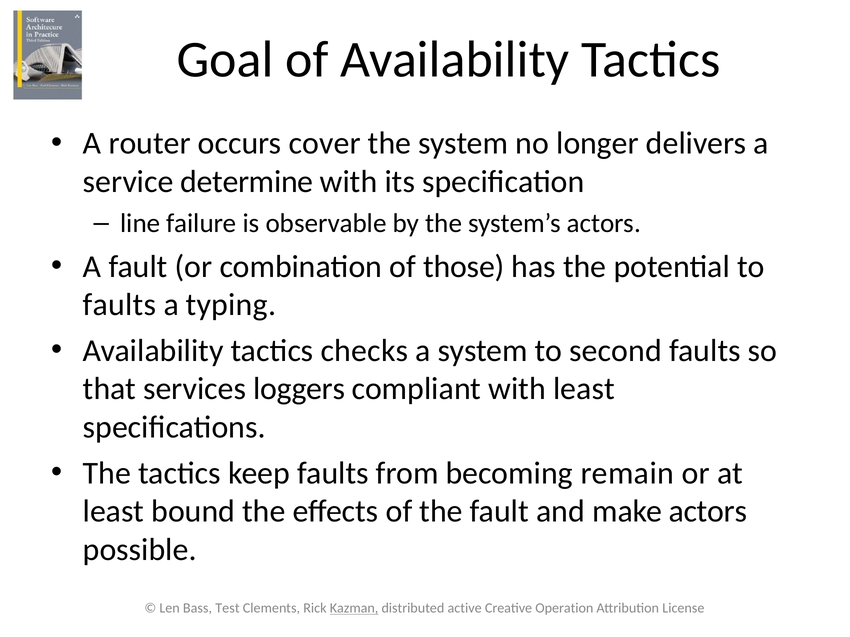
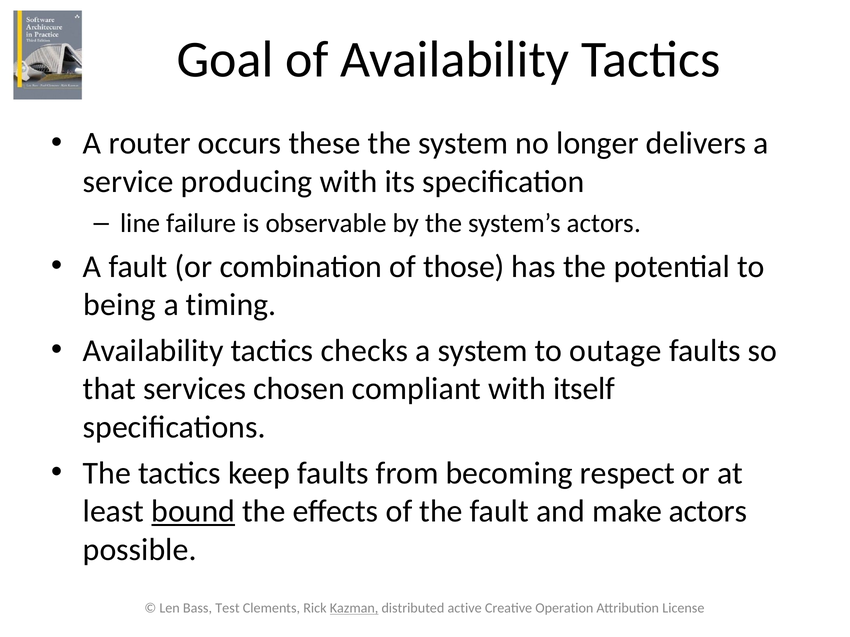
cover: cover -> these
determine: determine -> producing
faults at (120, 305): faults -> being
typing: typing -> timing
second: second -> outage
loggers: loggers -> chosen
with least: least -> itself
remain: remain -> respect
bound underline: none -> present
